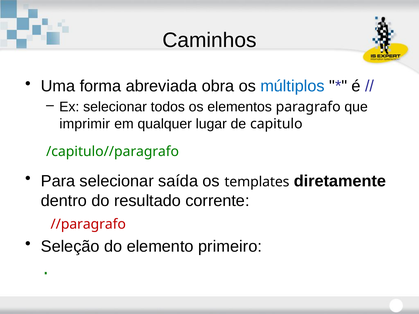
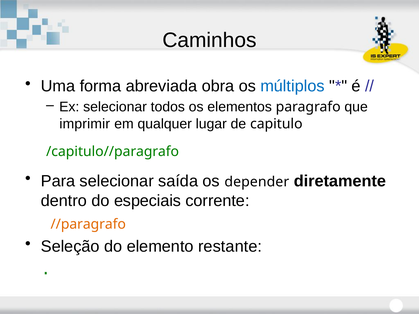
templates: templates -> depender
resultado: resultado -> especiais
//paragrafo colour: red -> orange
primeiro: primeiro -> restante
